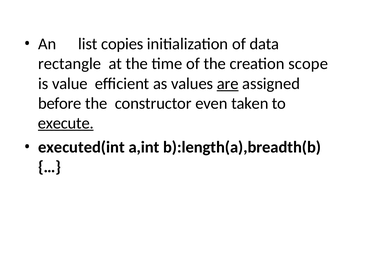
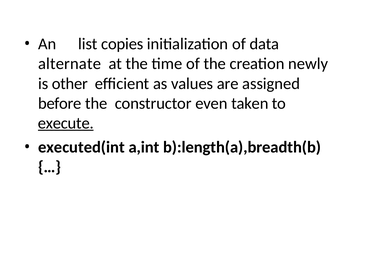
rectangle: rectangle -> alternate
scope: scope -> newly
value: value -> other
are underline: present -> none
